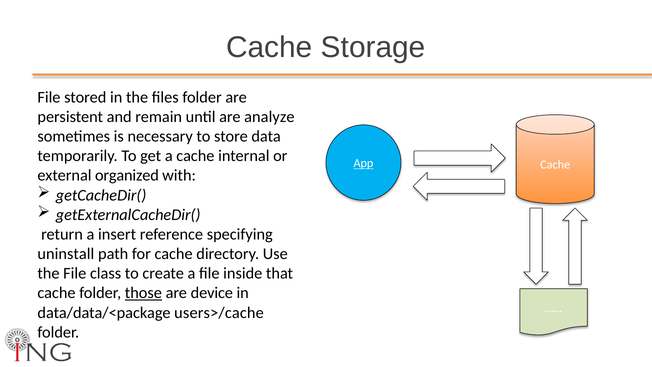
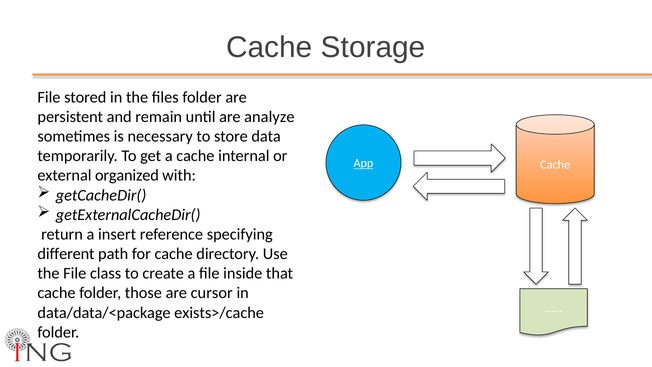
uninstall: uninstall -> different
those underline: present -> none
device: device -> cursor
users>/cache: users>/cache -> exists>/cache
